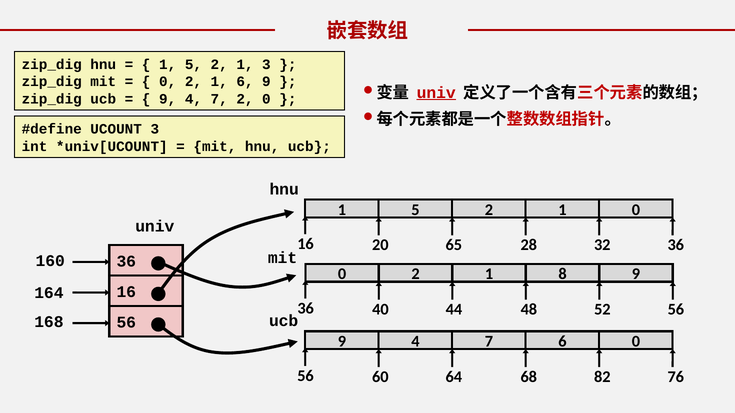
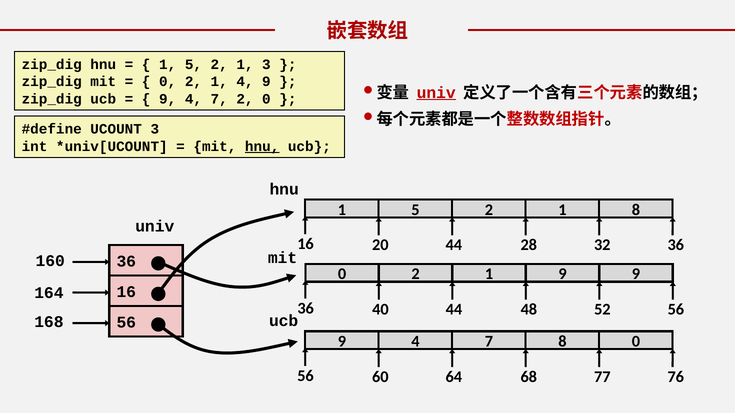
1 6: 6 -> 4
hnu at (262, 147) underline: none -> present
1 0: 0 -> 8
20 65: 65 -> 44
1 8: 8 -> 9
7 6: 6 -> 8
82: 82 -> 77
